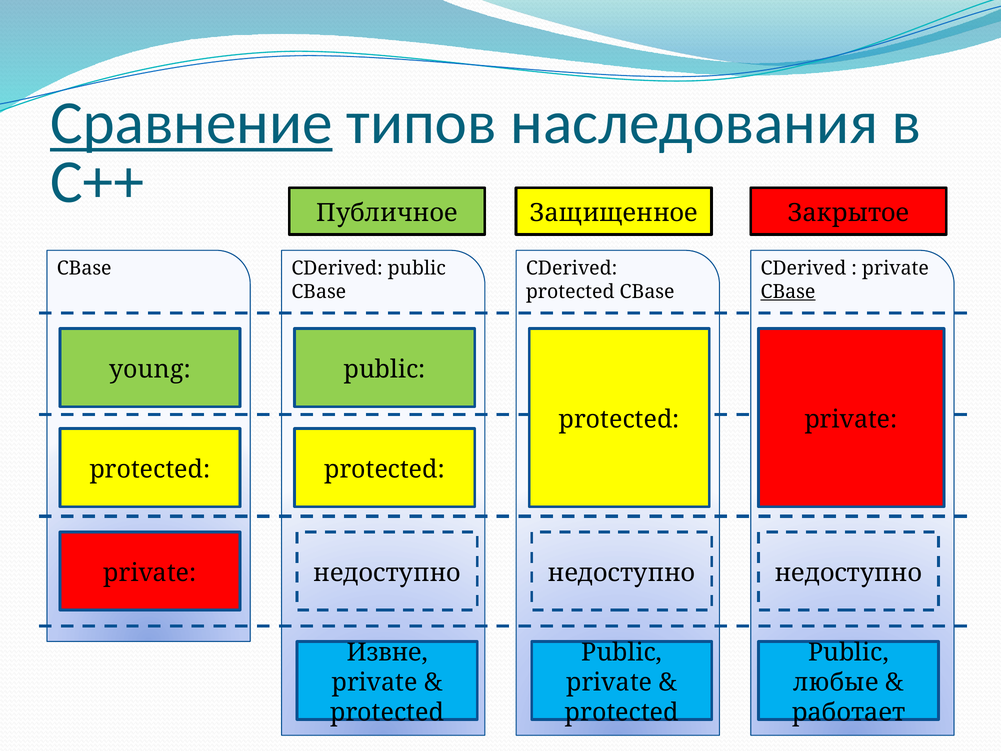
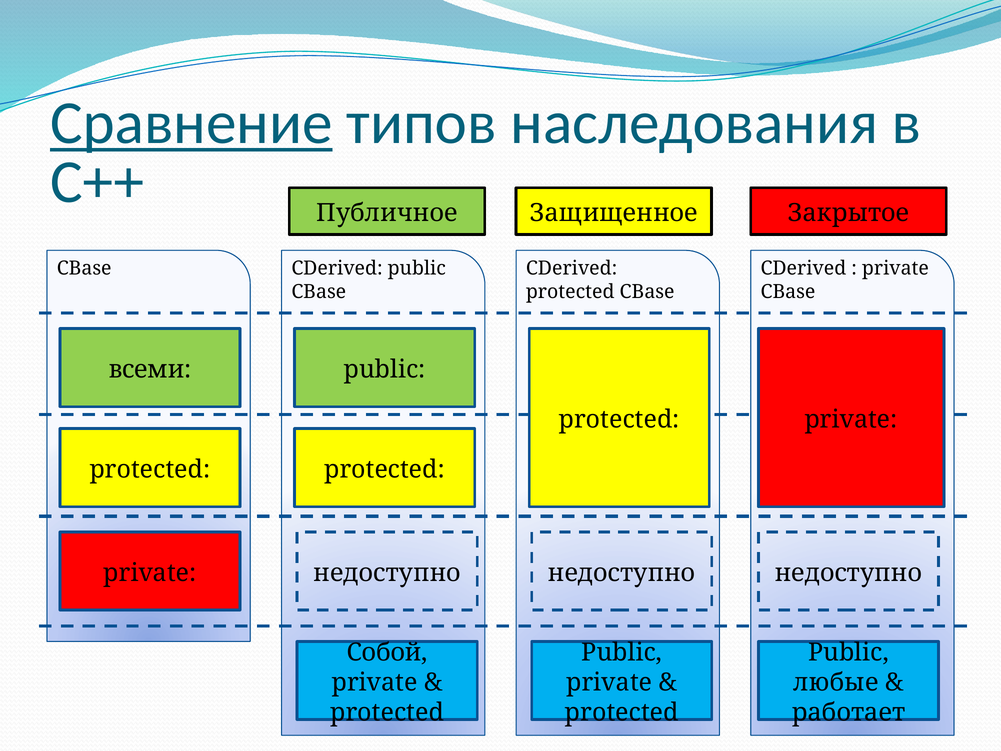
CBase at (788, 292) underline: present -> none
young: young -> всеми
Извне: Извне -> Собой
